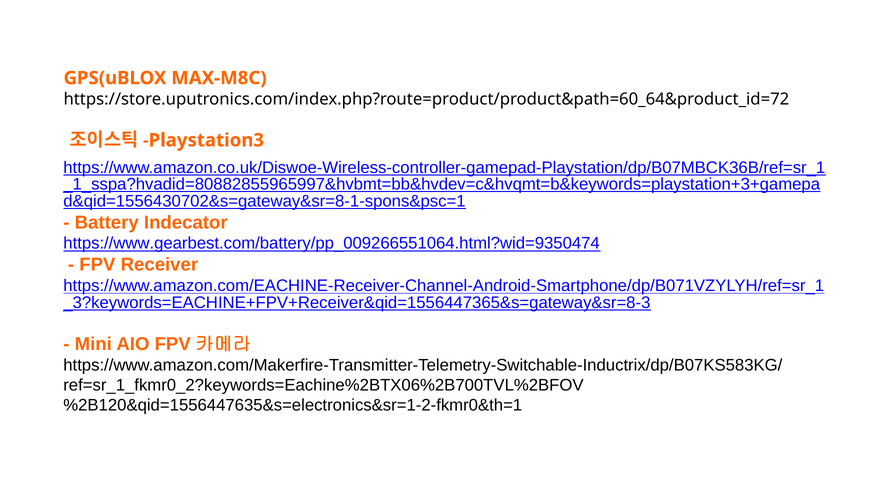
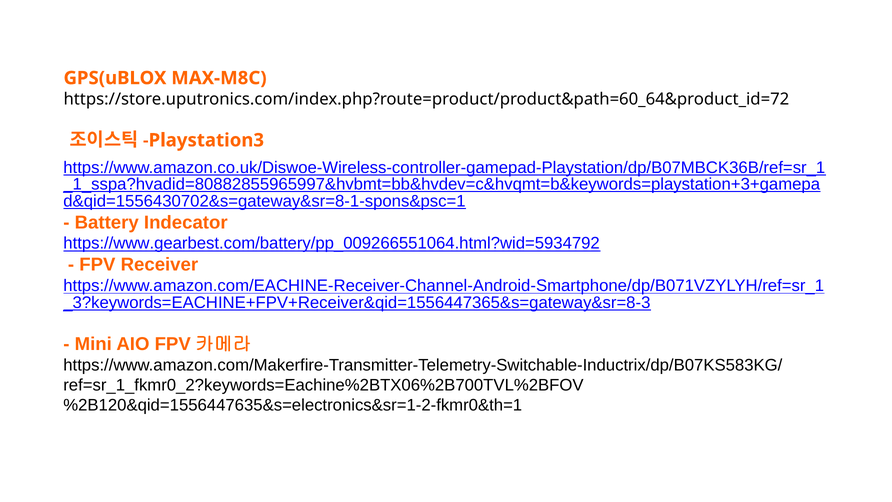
https://www.gearbest.com/battery/pp_009266551064.html?wid=9350474: https://www.gearbest.com/battery/pp_009266551064.html?wid=9350474 -> https://www.gearbest.com/battery/pp_009266551064.html?wid=5934792
